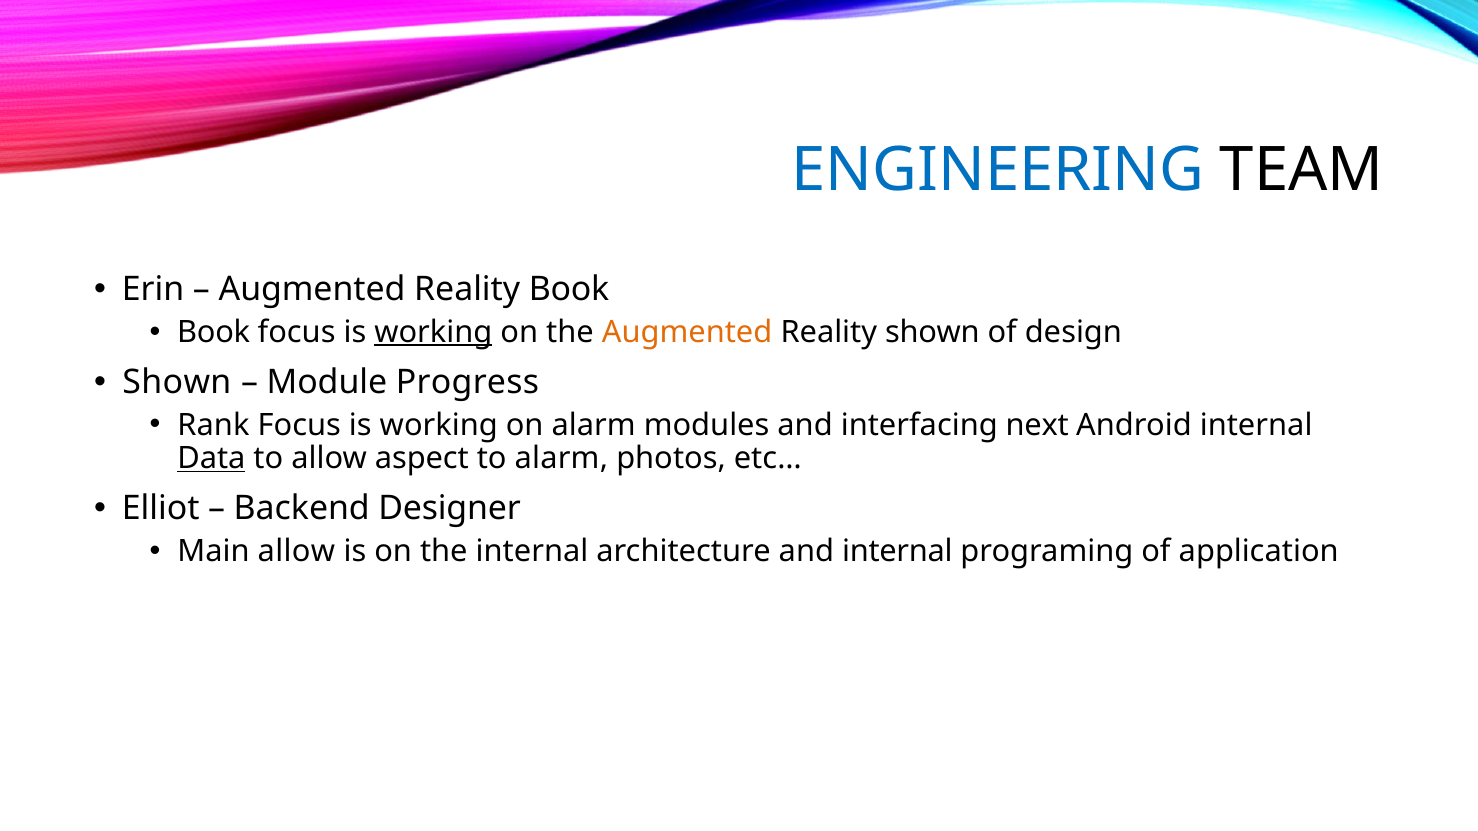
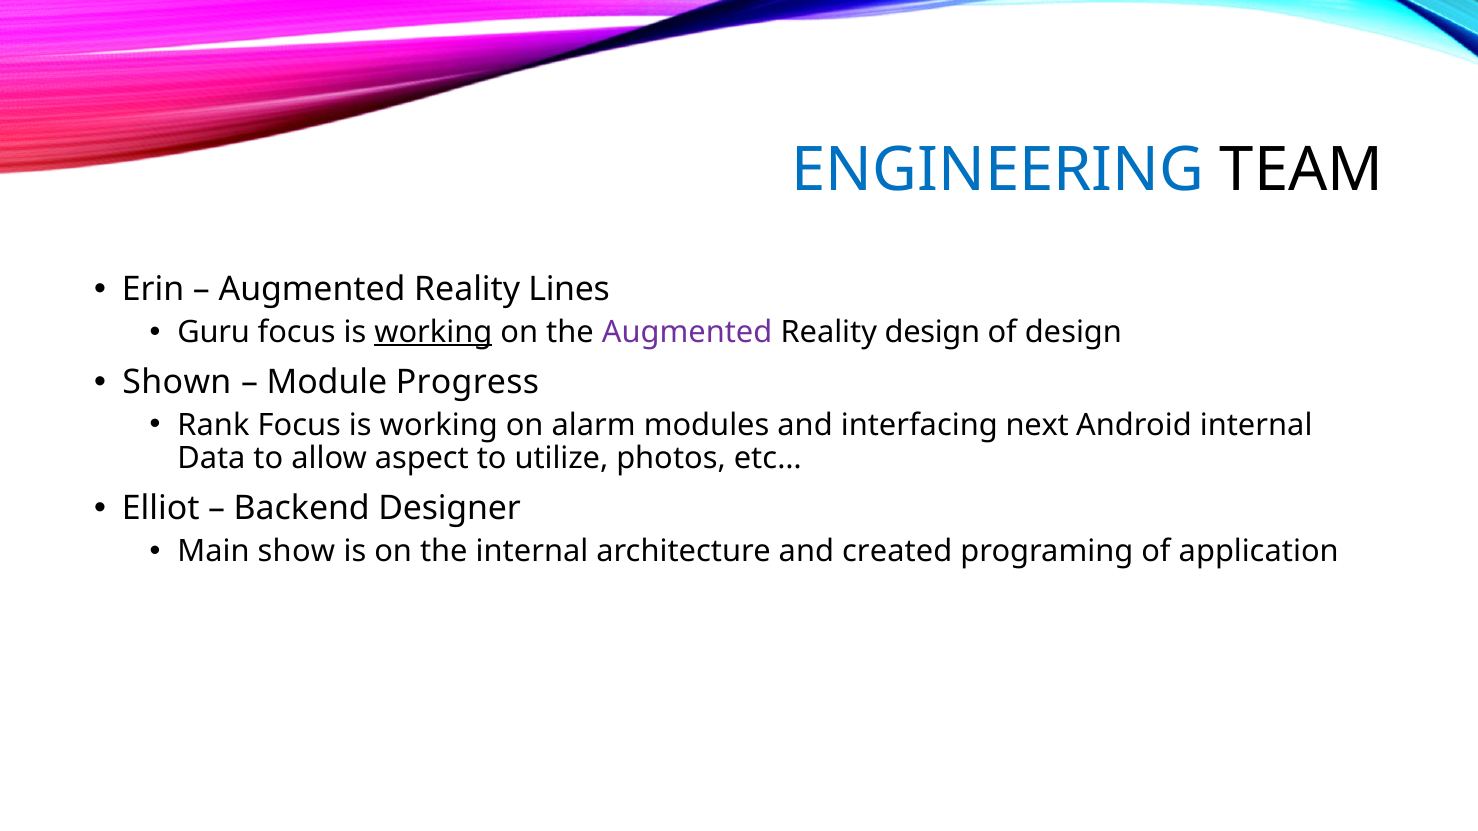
Reality Book: Book -> Lines
Book at (214, 332): Book -> Guru
Augmented at (687, 332) colour: orange -> purple
Reality shown: shown -> design
Data underline: present -> none
to alarm: alarm -> utilize
Main allow: allow -> show
and internal: internal -> created
